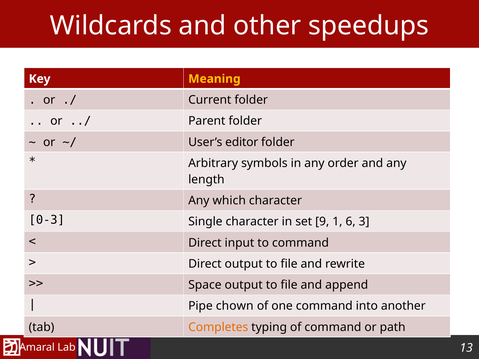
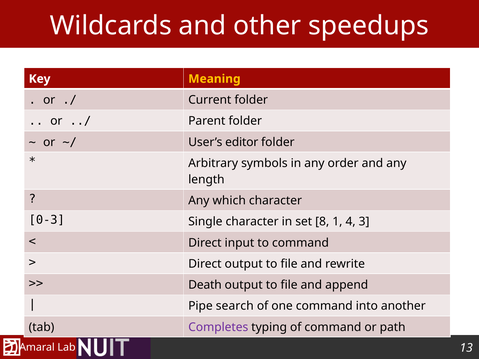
9: 9 -> 8
6: 6 -> 4
Space: Space -> Death
chown: chown -> search
Completes colour: orange -> purple
